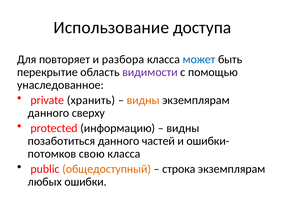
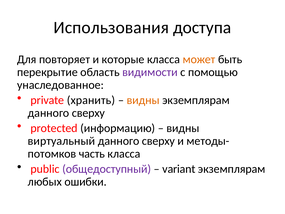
Использование: Использование -> Использования
разбора: разбора -> которые
может colour: blue -> orange
позаботиться: позаботиться -> виртуальный
частей at (158, 141): частей -> сверху
ошибки-: ошибки- -> методы-
свою: свою -> часть
общедоступный colour: orange -> purple
строка: строка -> variant
